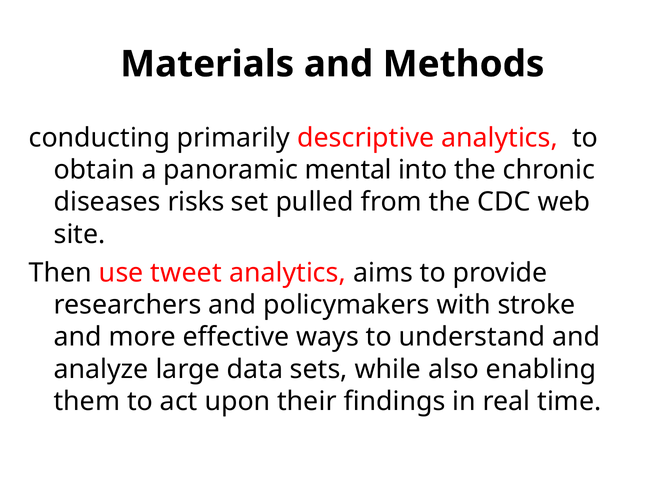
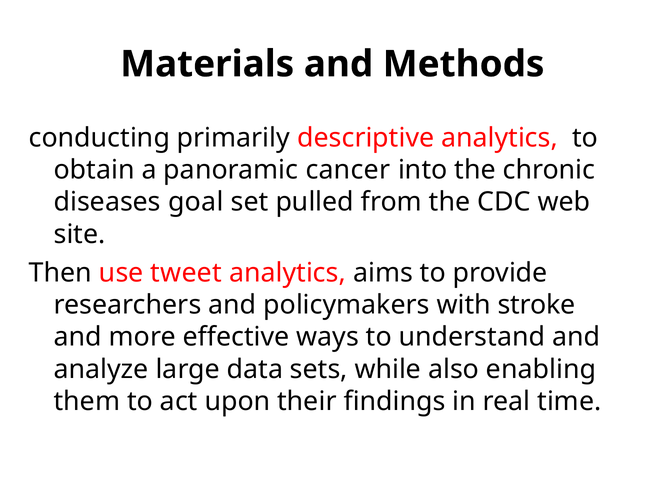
mental: mental -> cancer
risks: risks -> goal
